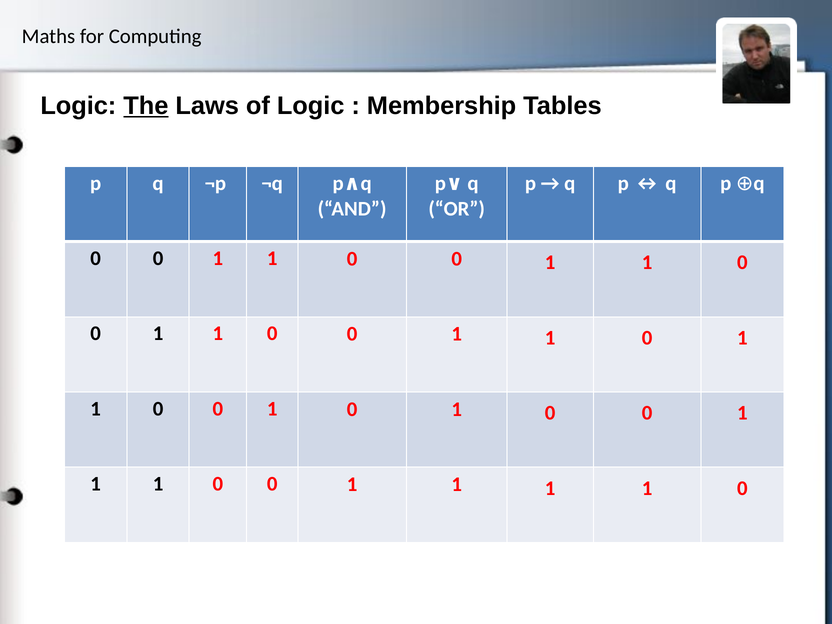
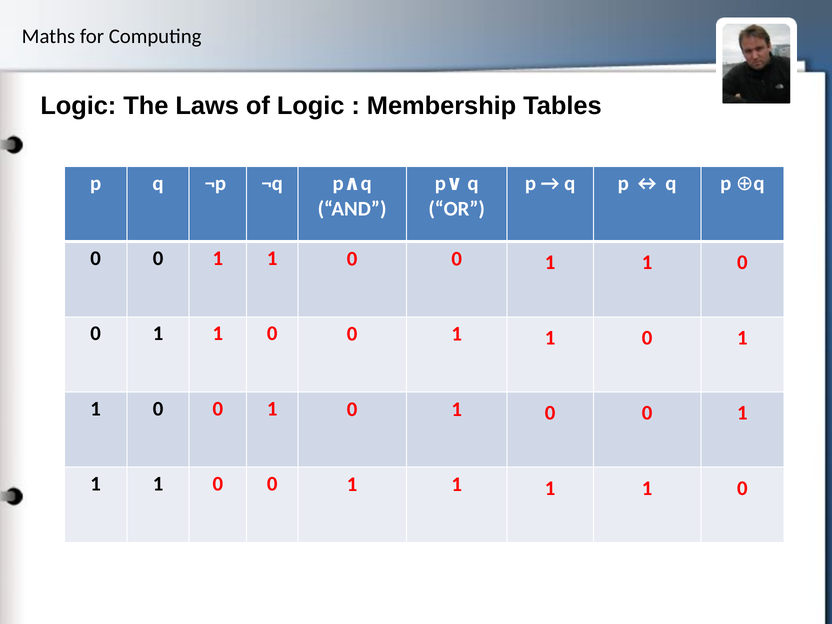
The underline: present -> none
